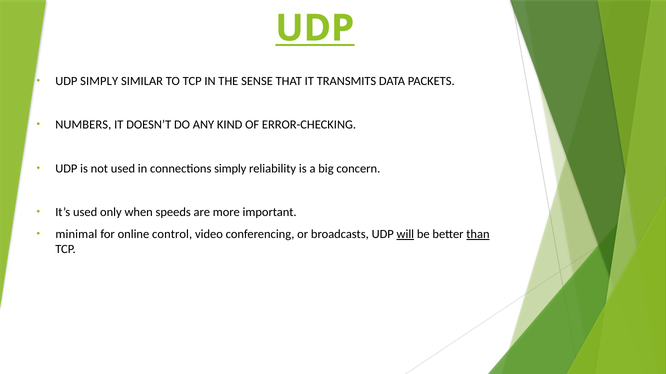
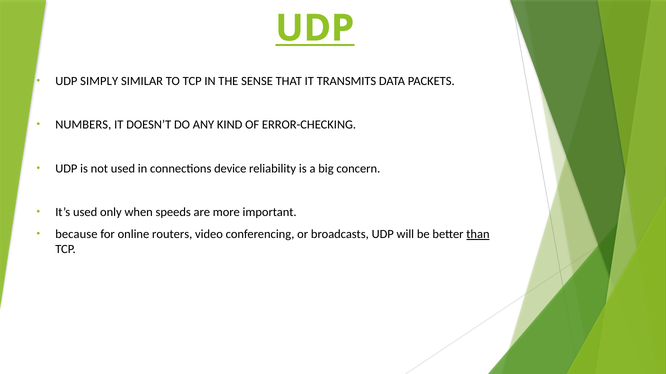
connections simply: simply -> device
minimal: minimal -> because
control: control -> routers
will underline: present -> none
